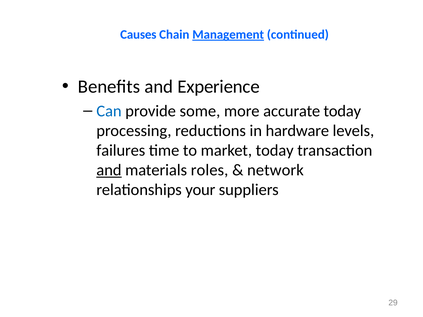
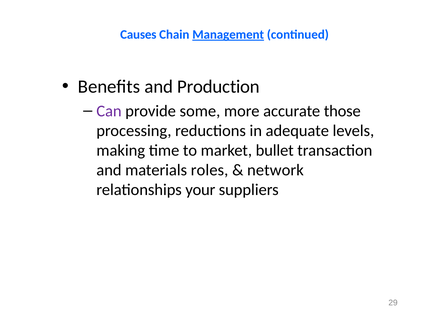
Experience: Experience -> Production
Can colour: blue -> purple
accurate today: today -> those
hardware: hardware -> adequate
failures: failures -> making
market today: today -> bullet
and at (109, 170) underline: present -> none
